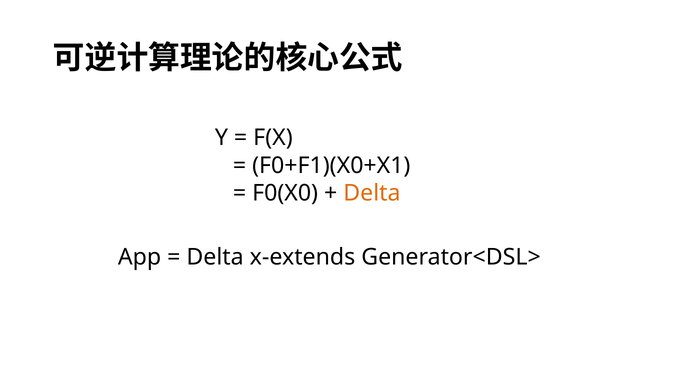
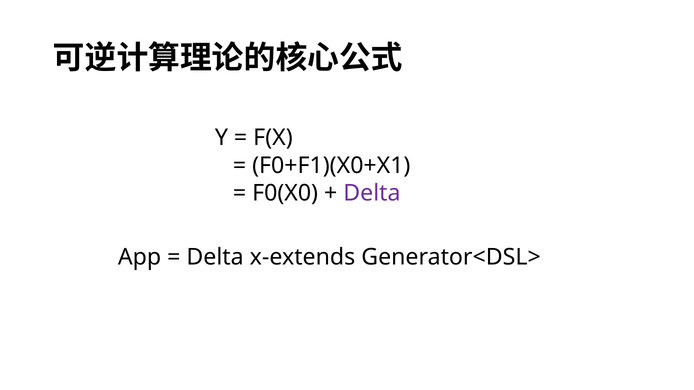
Delta at (372, 193) colour: orange -> purple
